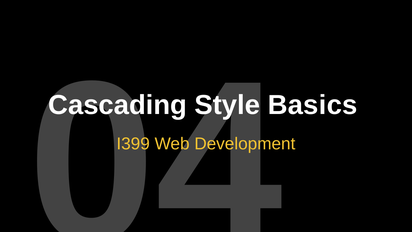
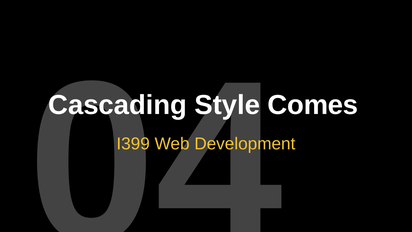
Basics: Basics -> Comes
